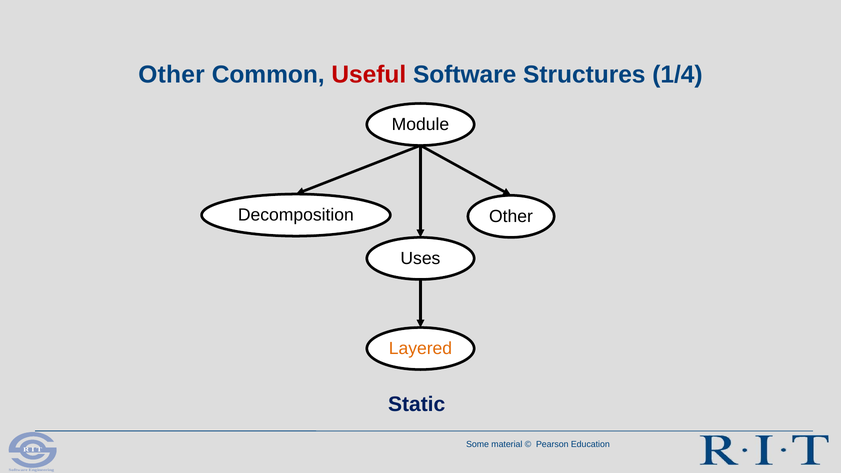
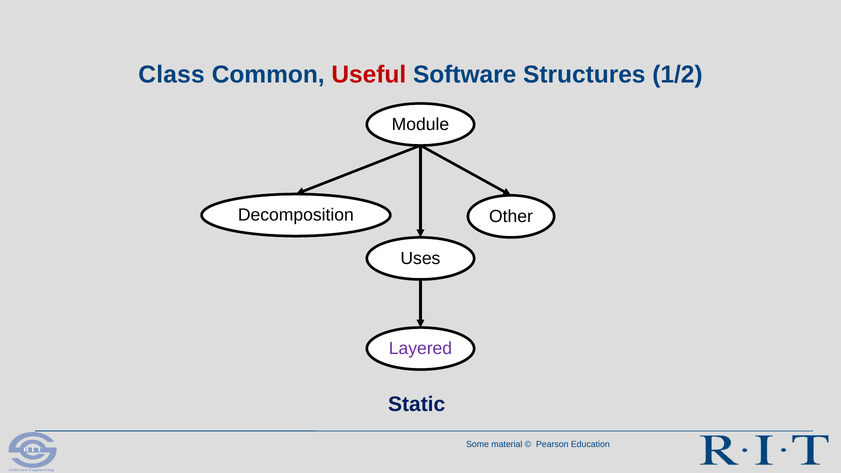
Other at (172, 75): Other -> Class
1/4: 1/4 -> 1/2
Layered colour: orange -> purple
